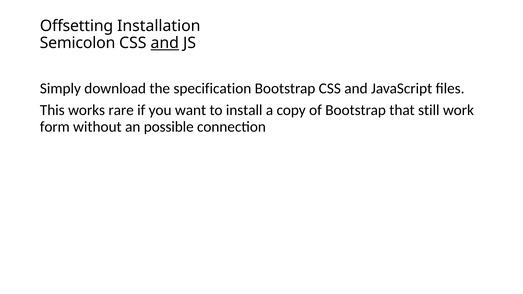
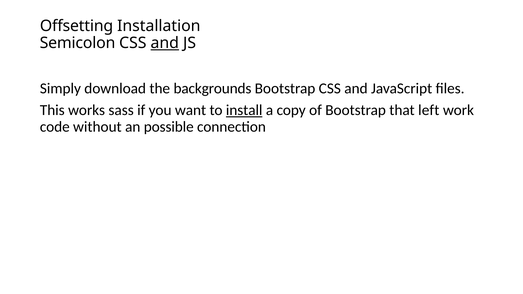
specification: specification -> backgrounds
rare: rare -> sass
install underline: none -> present
still: still -> left
form: form -> code
